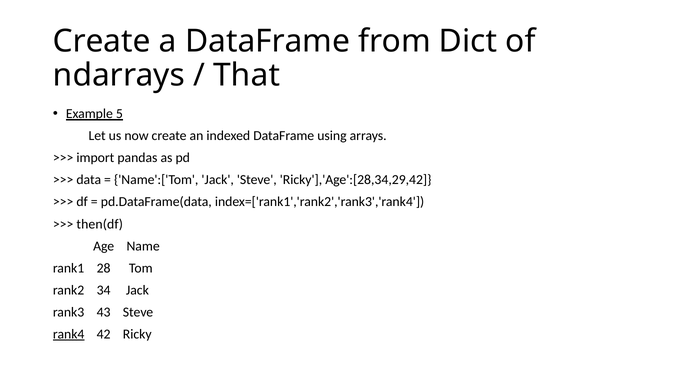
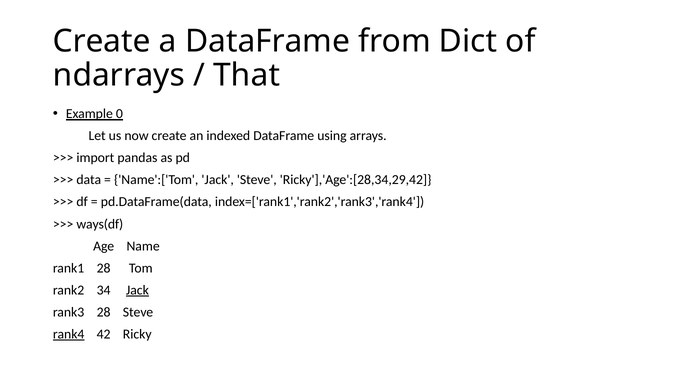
5: 5 -> 0
then(df: then(df -> ways(df
Jack at (137, 290) underline: none -> present
rank3 43: 43 -> 28
